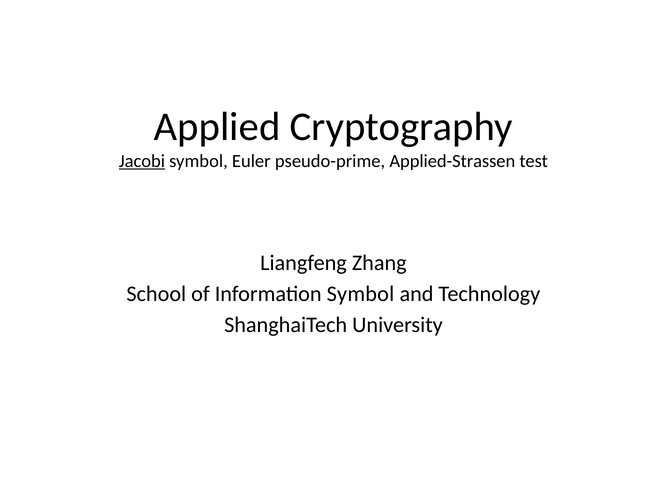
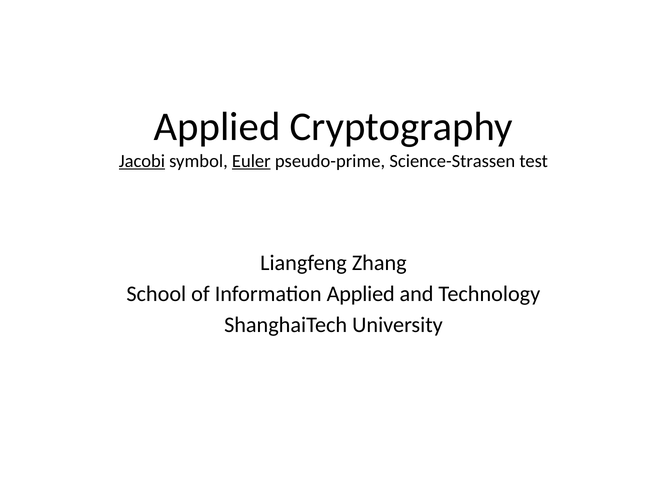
Euler underline: none -> present
Applied-Strassen: Applied-Strassen -> Science-Strassen
Information Symbol: Symbol -> Applied
